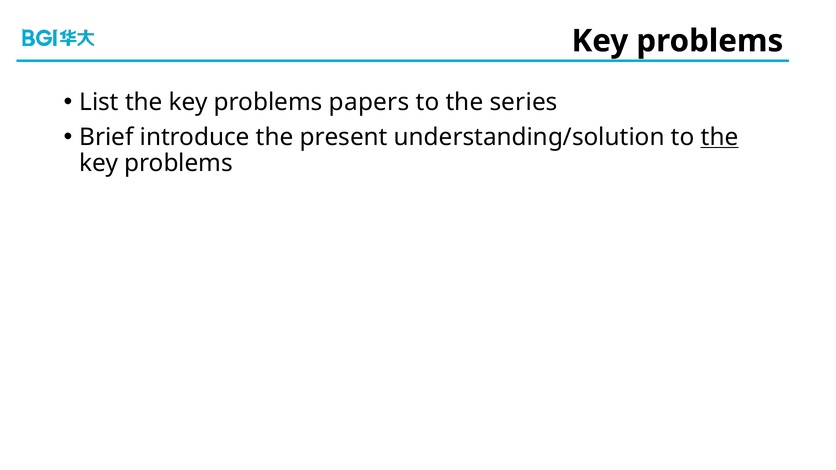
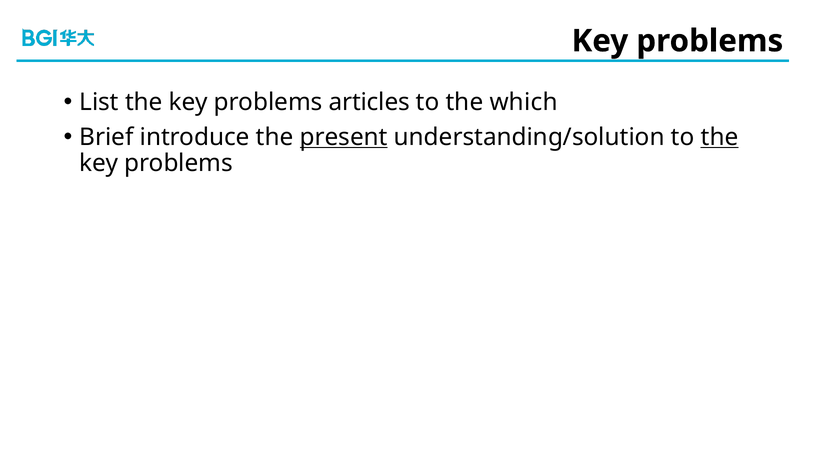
papers: papers -> articles
series: series -> which
present underline: none -> present
